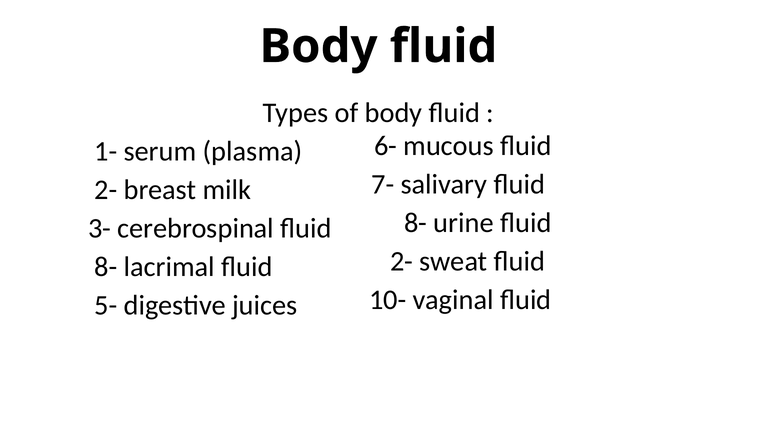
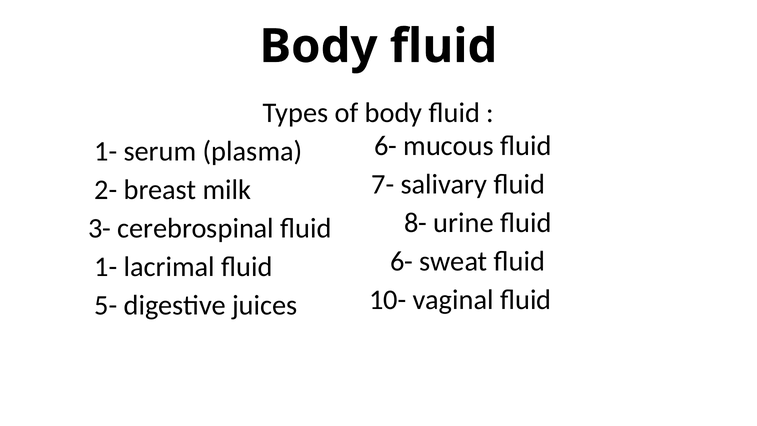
2- at (402, 261): 2- -> 6-
8- at (106, 267): 8- -> 1-
